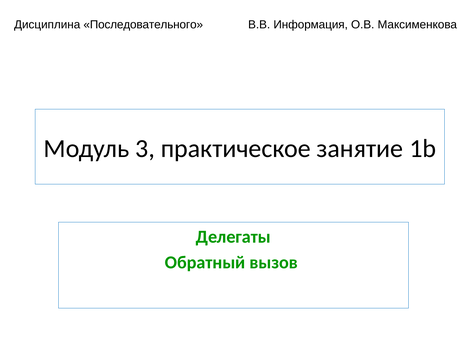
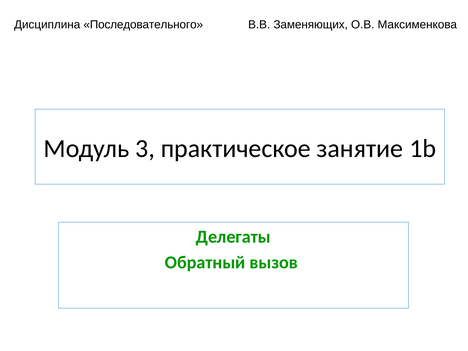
Информация: Информация -> Заменяющих
